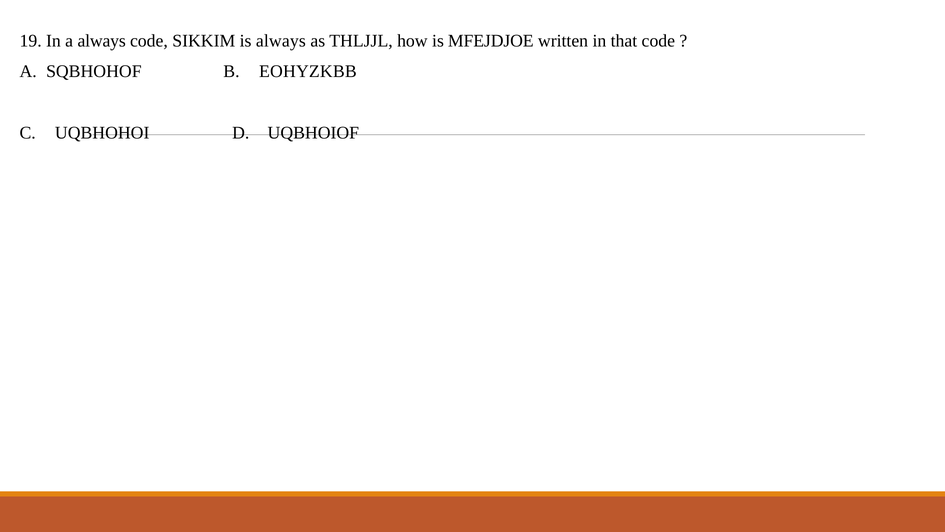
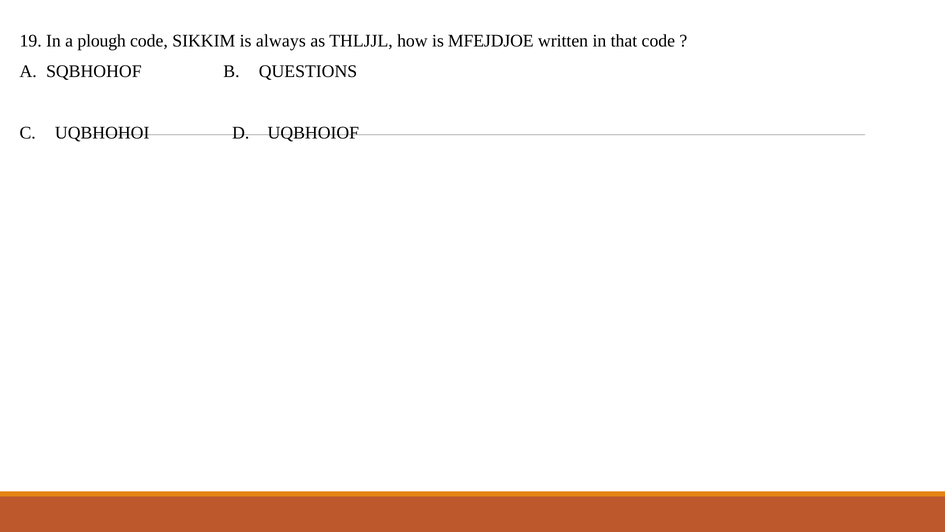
a always: always -> plough
EOHYZKBB: EOHYZKBB -> QUESTIONS
